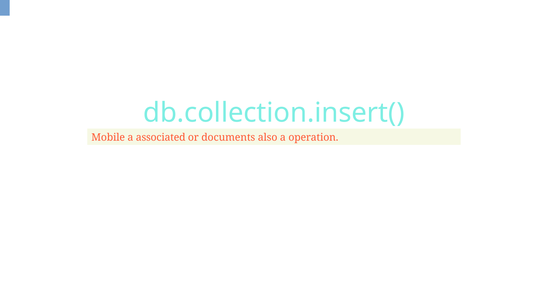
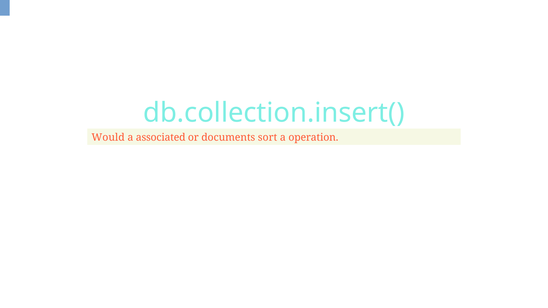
Mobile: Mobile -> Would
also: also -> sort
